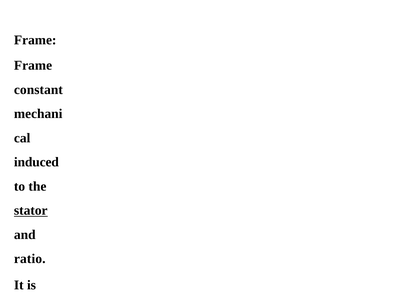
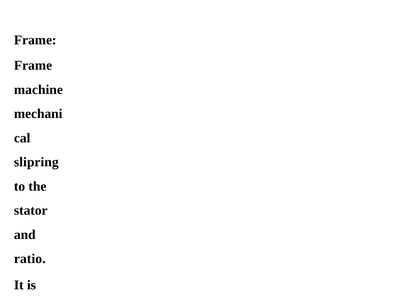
constant: constant -> machine
induced: induced -> slipring
stator at (31, 211) underline: present -> none
